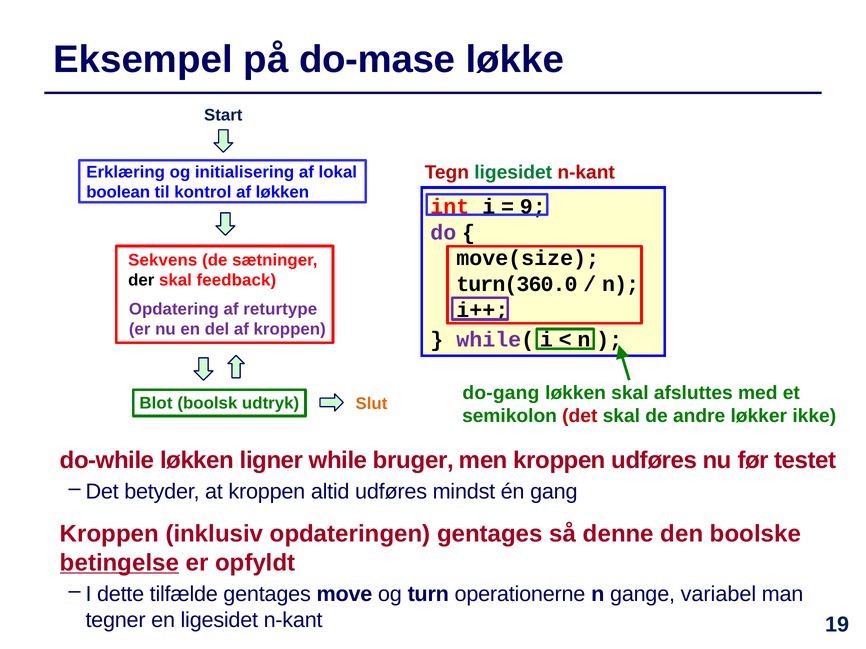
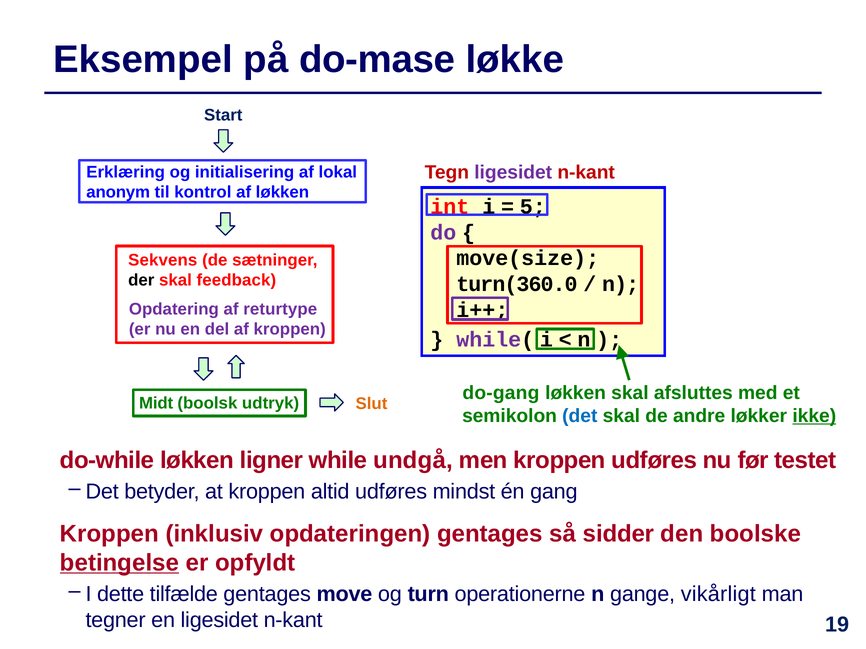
ligesidet at (513, 172) colour: green -> purple
boolean: boolean -> anonym
9: 9 -> 5
Blot: Blot -> Midt
det at (580, 416) colour: red -> blue
ikke underline: none -> present
bruger: bruger -> undgå
denne: denne -> sidder
variabel: variabel -> vikårligt
